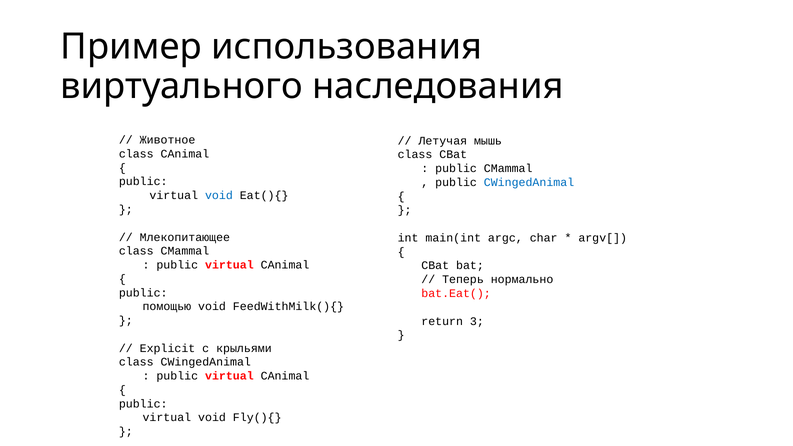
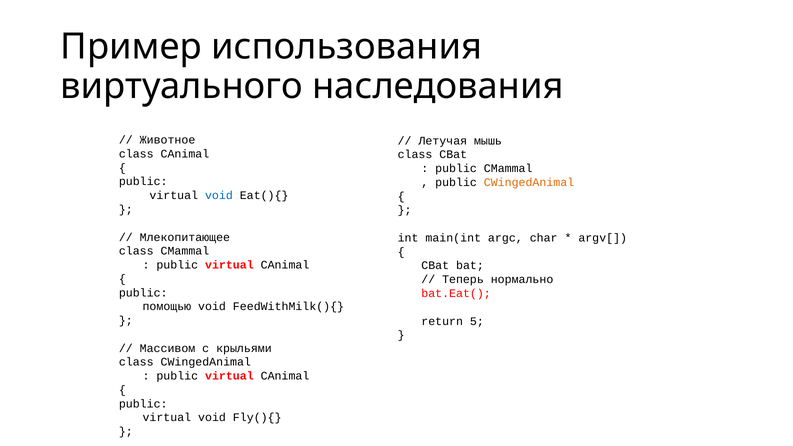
CWingedAnimal at (529, 182) colour: blue -> orange
3: 3 -> 5
Explicit: Explicit -> Массивом
